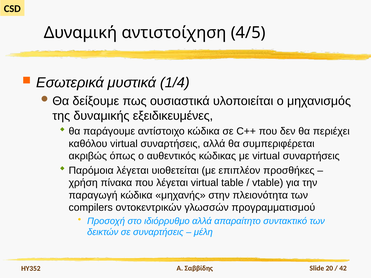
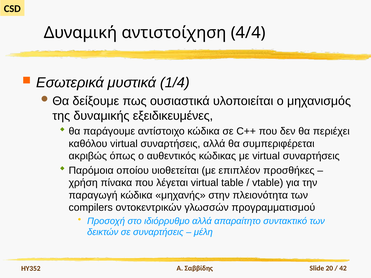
4/5: 4/5 -> 4/4
Παρόμοια λέγεται: λέγεται -> οποίου
